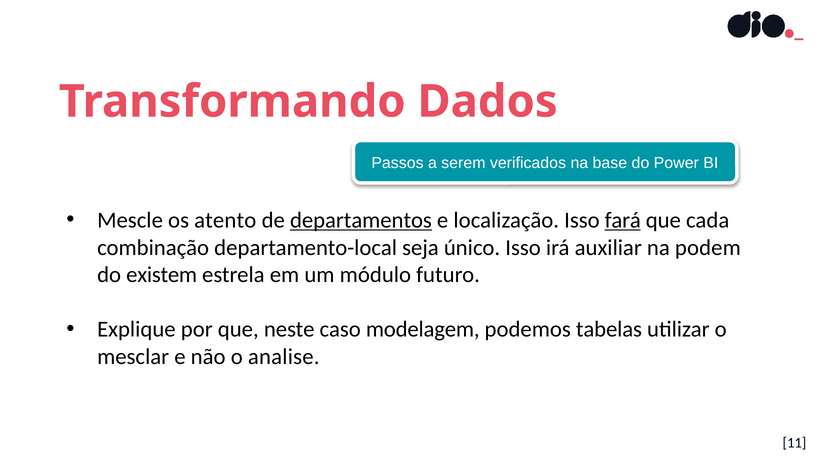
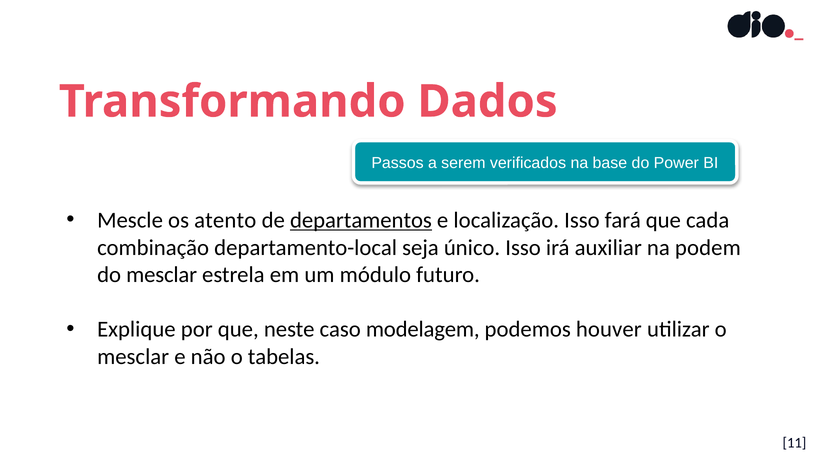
fará underline: present -> none
do existem: existem -> mesclar
tabelas: tabelas -> houver
analise: analise -> tabelas
